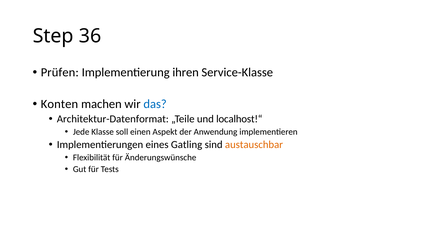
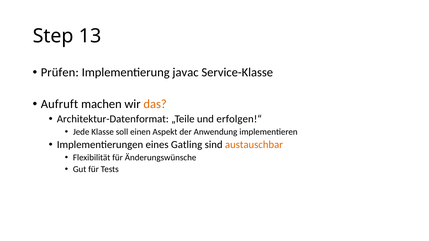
36: 36 -> 13
ihren: ihren -> javac
Konten: Konten -> Aufruft
das colour: blue -> orange
localhost!“: localhost!“ -> erfolgen!“
